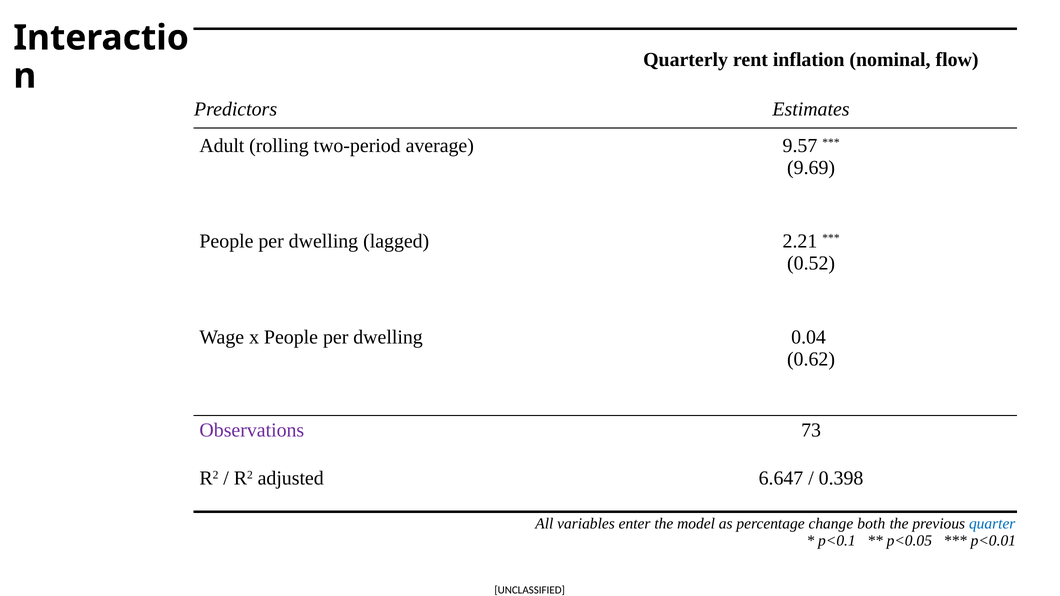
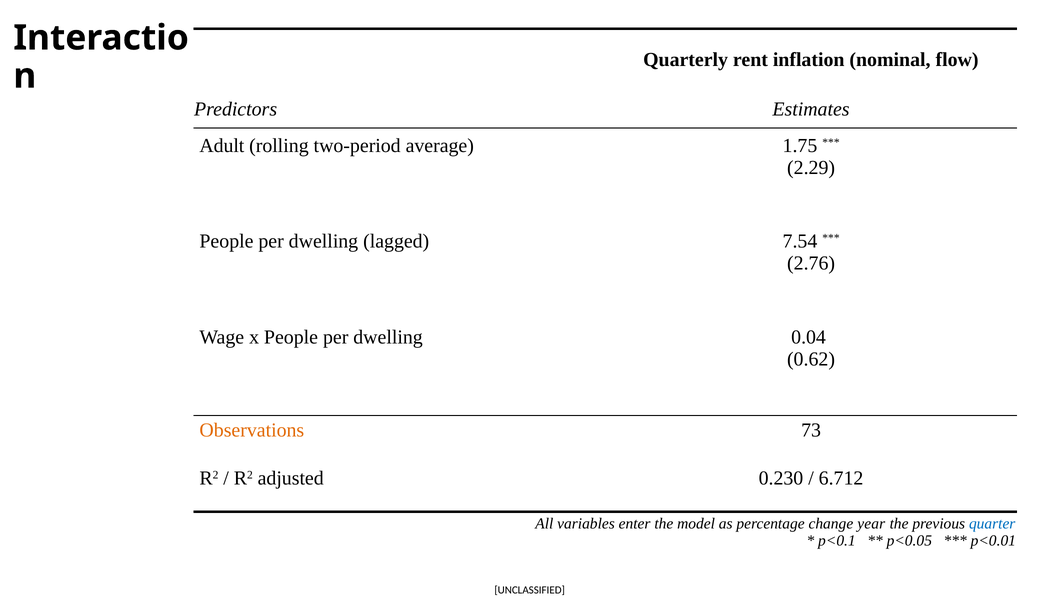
9.57: 9.57 -> 1.75
9.69: 9.69 -> 2.29
2.21: 2.21 -> 7.54
0.52: 0.52 -> 2.76
Observations colour: purple -> orange
6.647: 6.647 -> 0.230
0.398: 0.398 -> 6.712
both: both -> year
